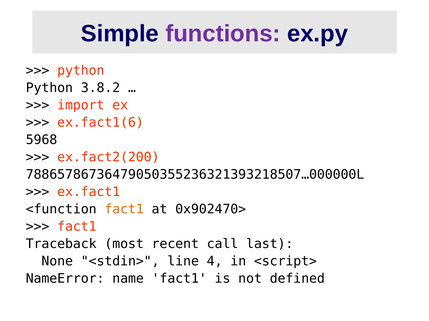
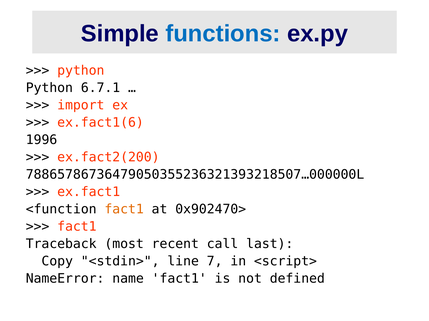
functions colour: purple -> blue
3.8.2: 3.8.2 -> 6.7.1
5968: 5968 -> 1996
None: None -> Copy
4: 4 -> 7
